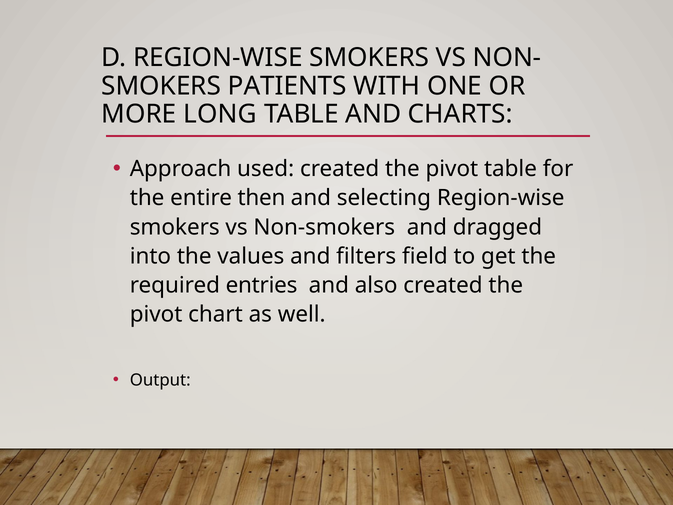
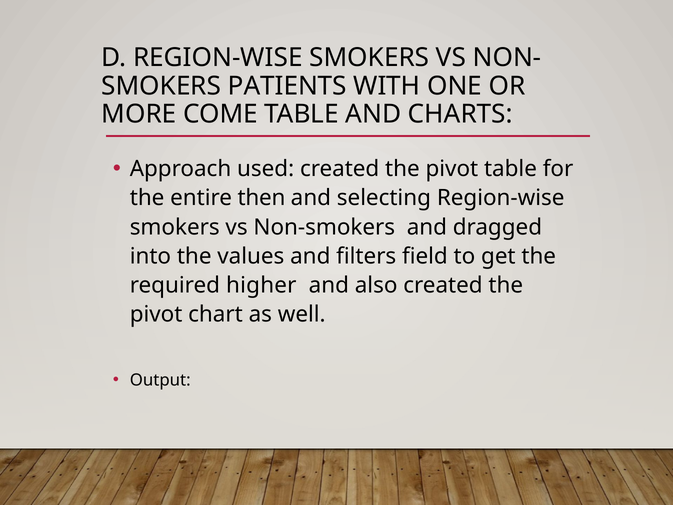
LONG: LONG -> COME
entries: entries -> higher
